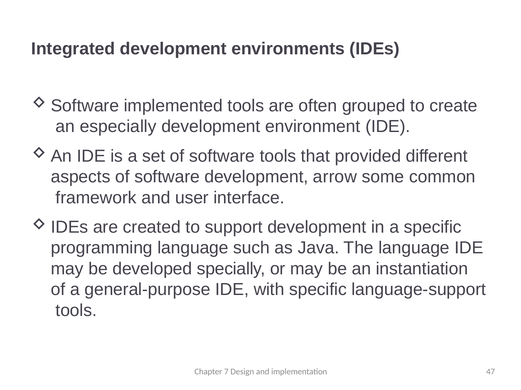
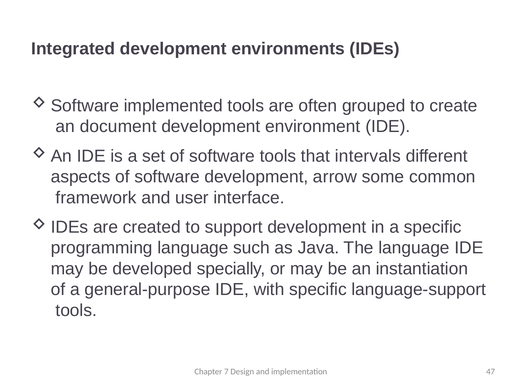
especially: especially -> document
provided: provided -> intervals
